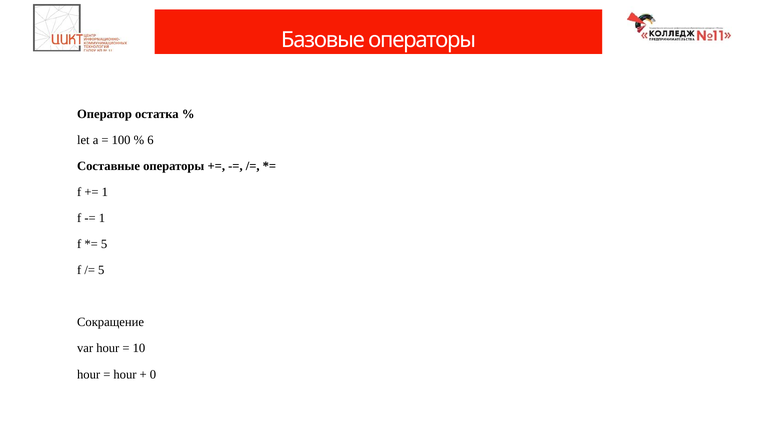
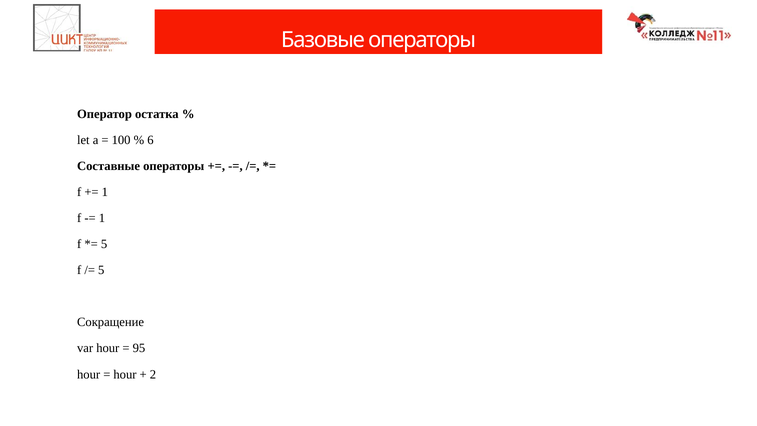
10: 10 -> 95
0: 0 -> 2
